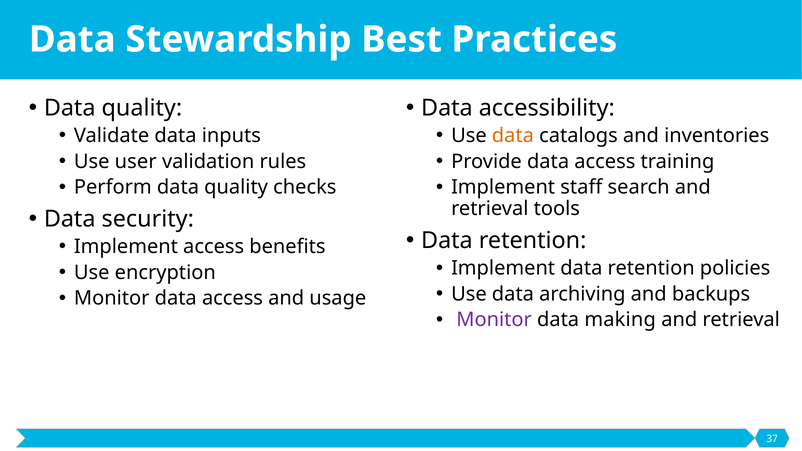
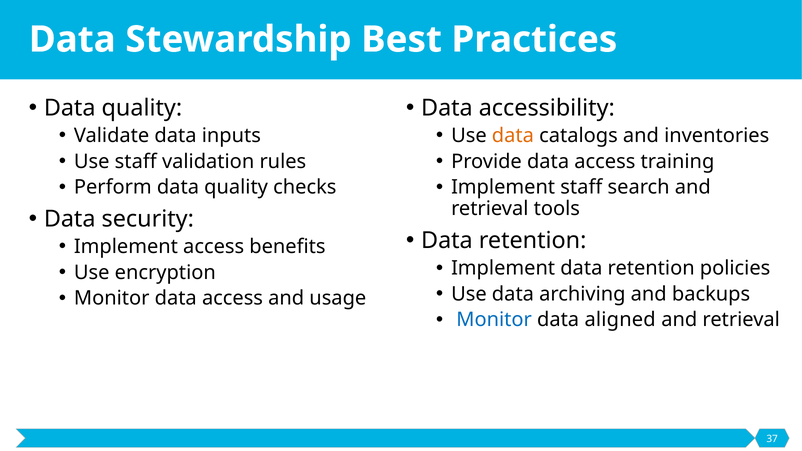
Use user: user -> staff
Monitor at (494, 320) colour: purple -> blue
making: making -> aligned
